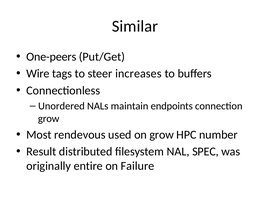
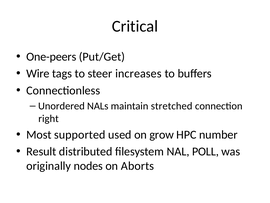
Similar: Similar -> Critical
endpoints: endpoints -> stretched
grow at (49, 118): grow -> right
rendevous: rendevous -> supported
SPEC: SPEC -> POLL
entire: entire -> nodes
Failure: Failure -> Aborts
